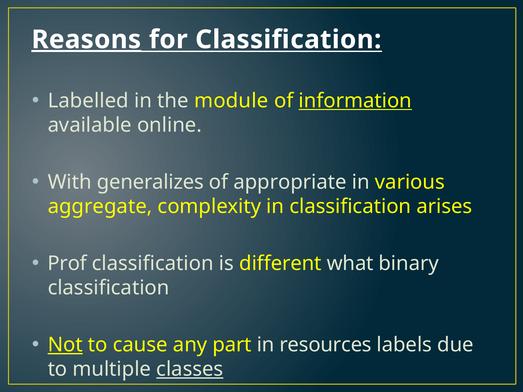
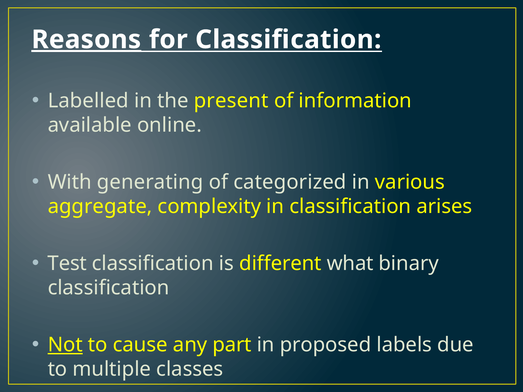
module: module -> present
information underline: present -> none
generalizes: generalizes -> generating
appropriate: appropriate -> categorized
Prof: Prof -> Test
resources: resources -> proposed
classes underline: present -> none
